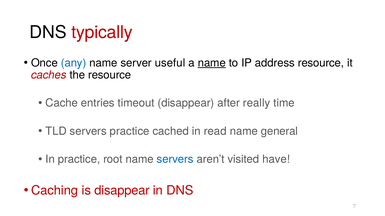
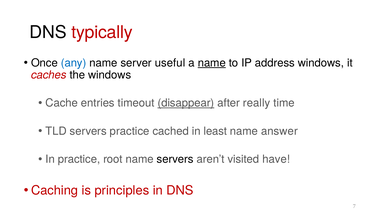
address resource: resource -> windows
the resource: resource -> windows
disappear at (186, 103) underline: none -> present
read: read -> least
general: general -> answer
servers at (175, 160) colour: blue -> black
is disappear: disappear -> principles
